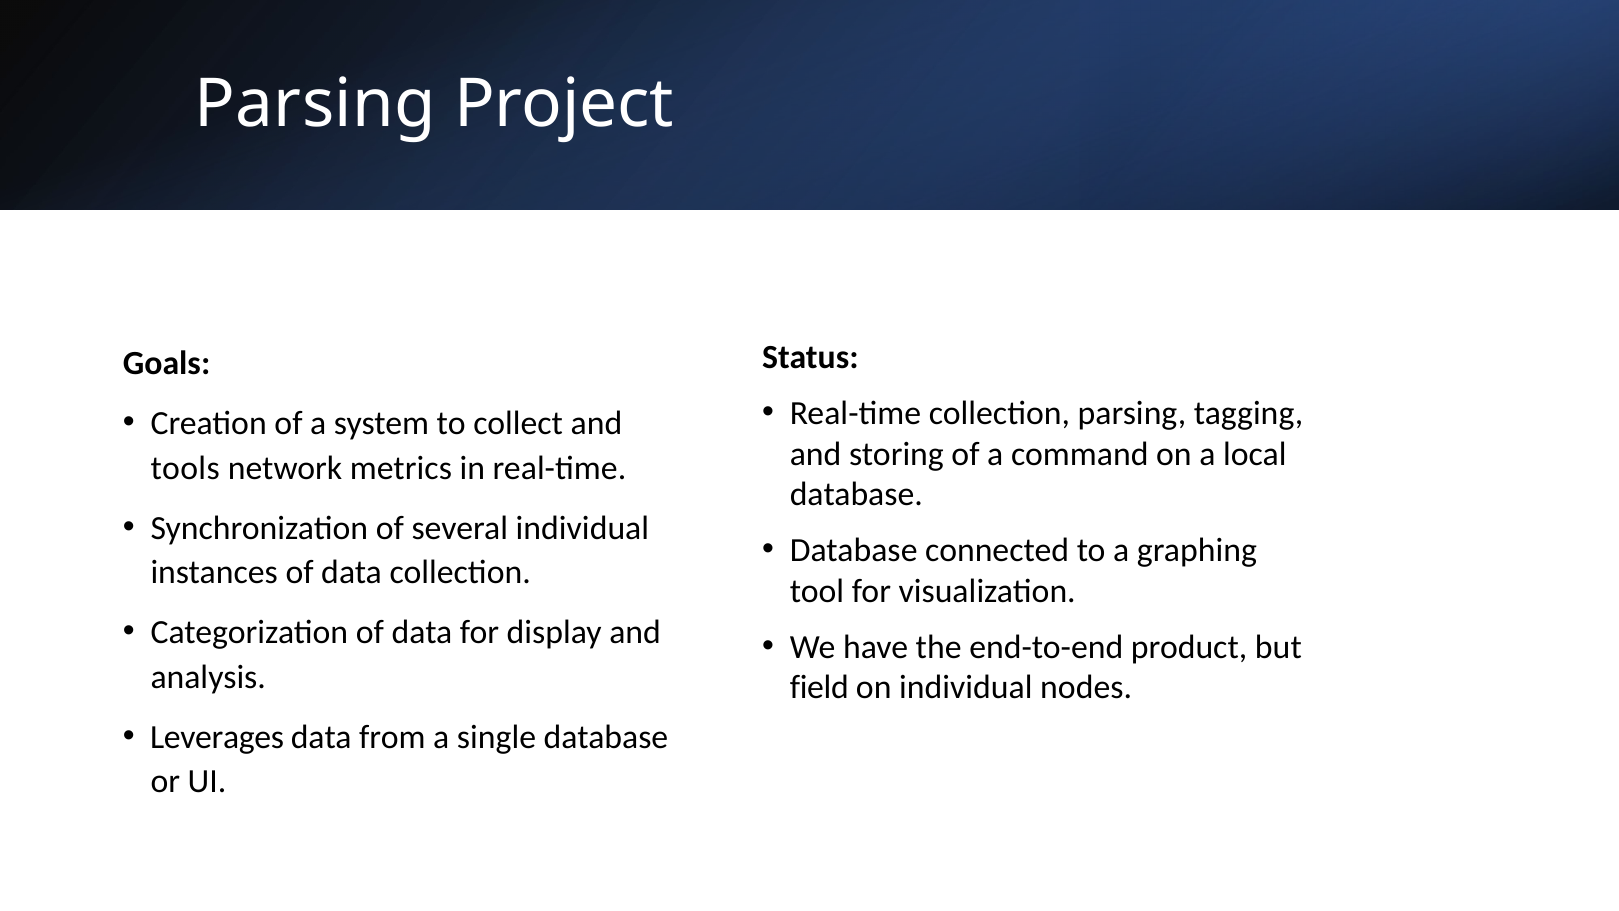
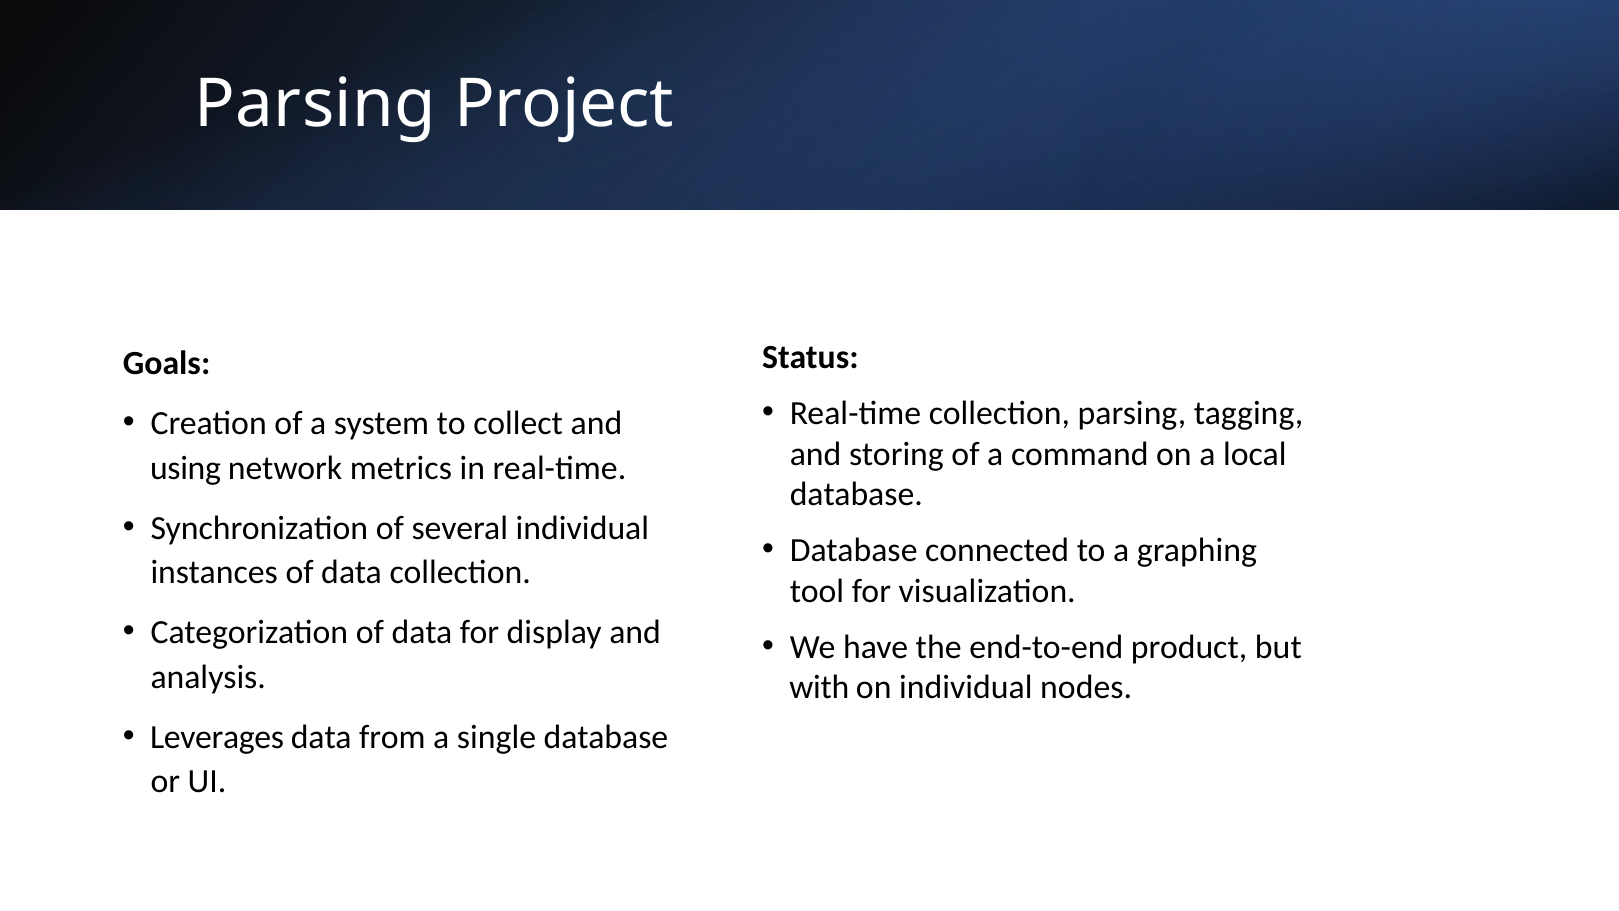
tools: tools -> using
field: field -> with
